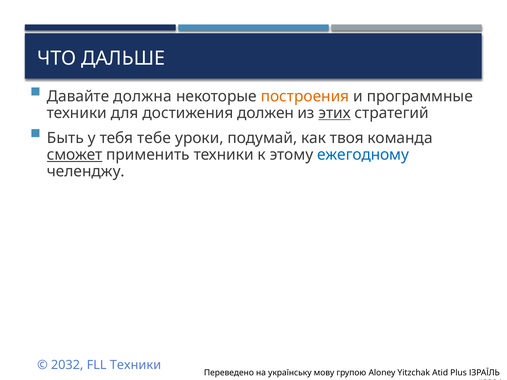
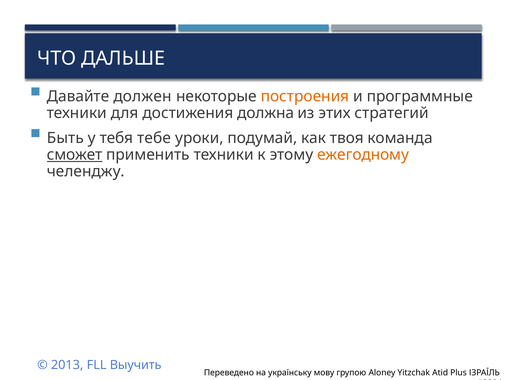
должна: должна -> должен
должен: должен -> должна
этих underline: present -> none
ежегодному colour: blue -> orange
2032: 2032 -> 2013
FLL Техники: Техники -> Выучить
